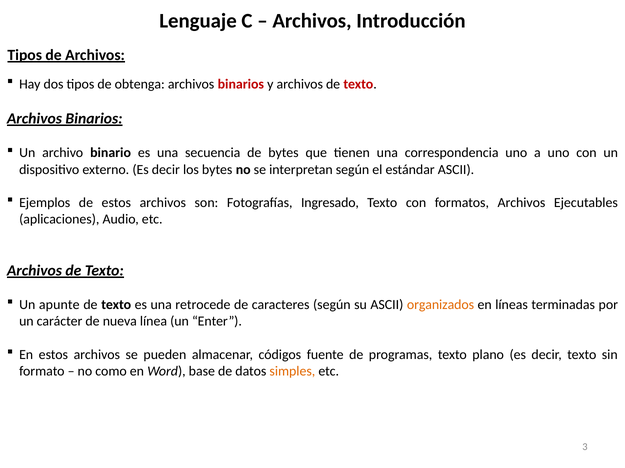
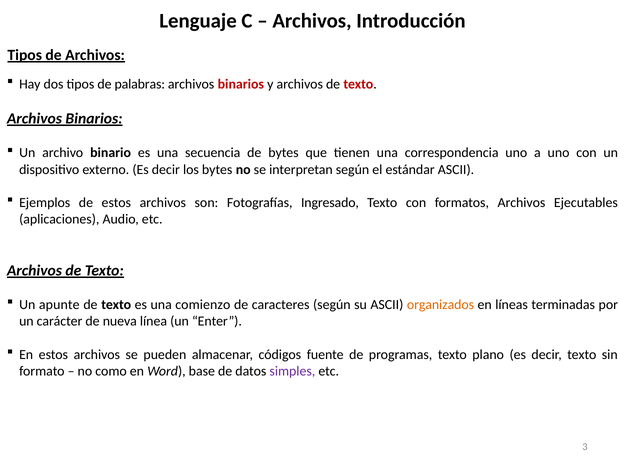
obtenga: obtenga -> palabras
retrocede: retrocede -> comienzo
simples colour: orange -> purple
